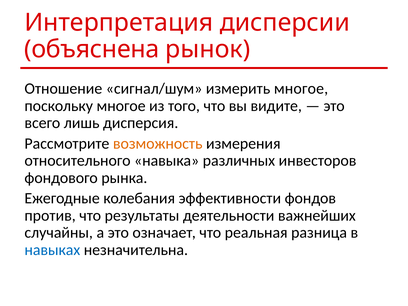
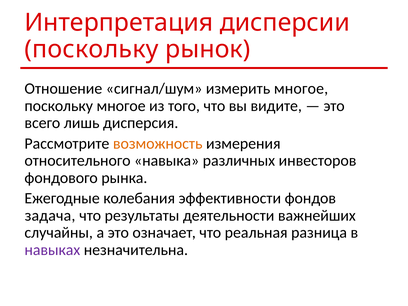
объяснена at (92, 49): объяснена -> поскольку
против: против -> задача
навыках colour: blue -> purple
